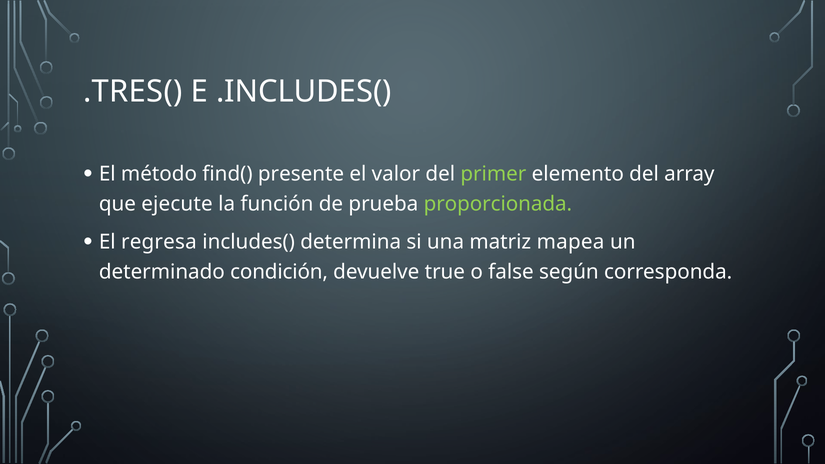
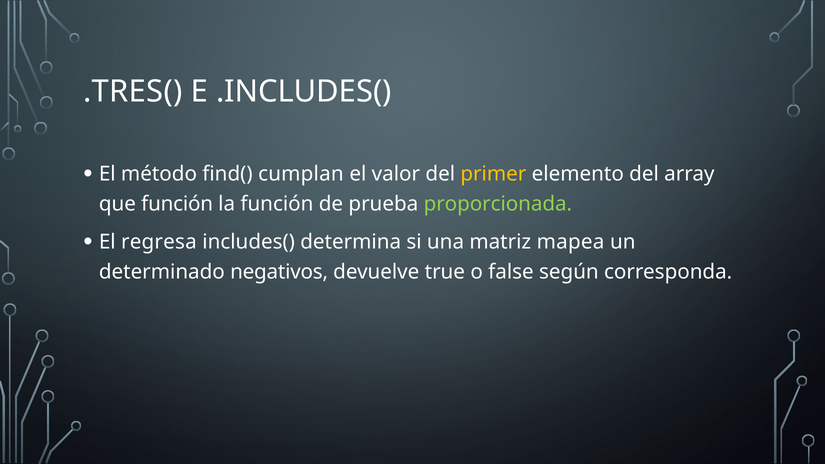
presente: presente -> cumplan
primer colour: light green -> yellow
que ejecute: ejecute -> función
condición: condición -> negativos
